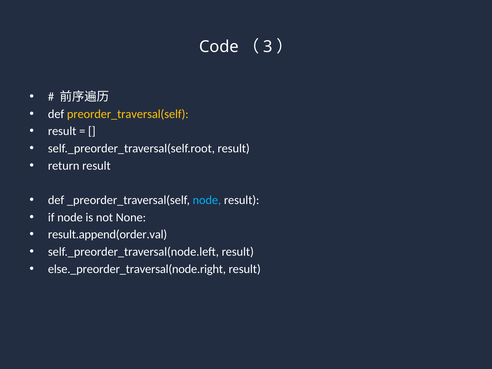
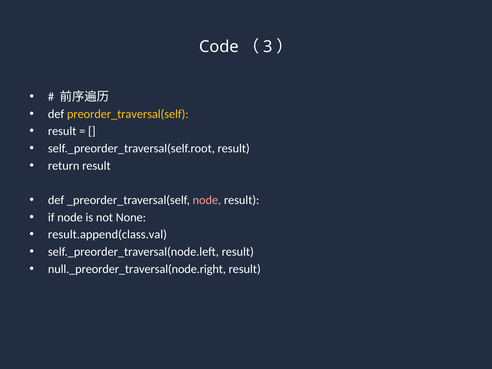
node at (207, 200) colour: light blue -> pink
result.append(order.val: result.append(order.val -> result.append(class.val
else._preorder_traversal(node.right: else._preorder_traversal(node.right -> null._preorder_traversal(node.right
